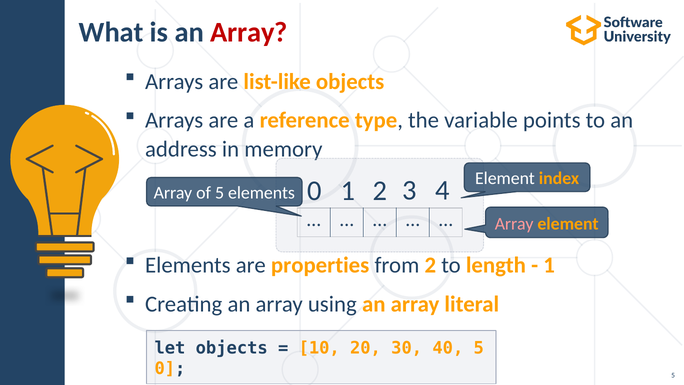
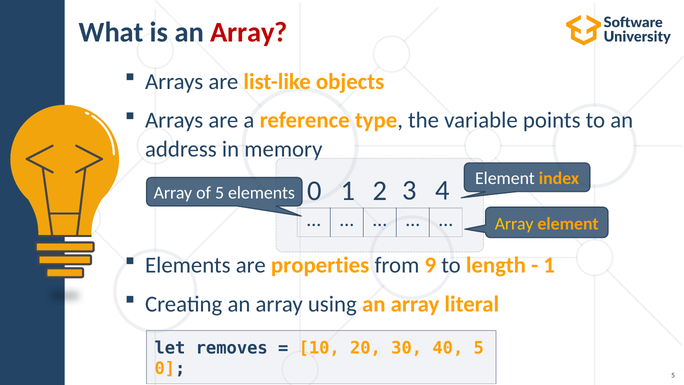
Array at (514, 223) colour: pink -> yellow
from 2: 2 -> 9
let objects: objects -> removes
